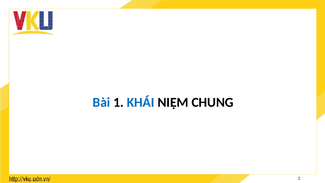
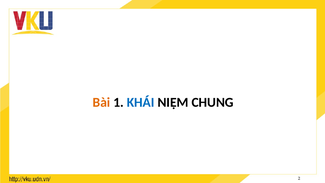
Bài colour: blue -> orange
